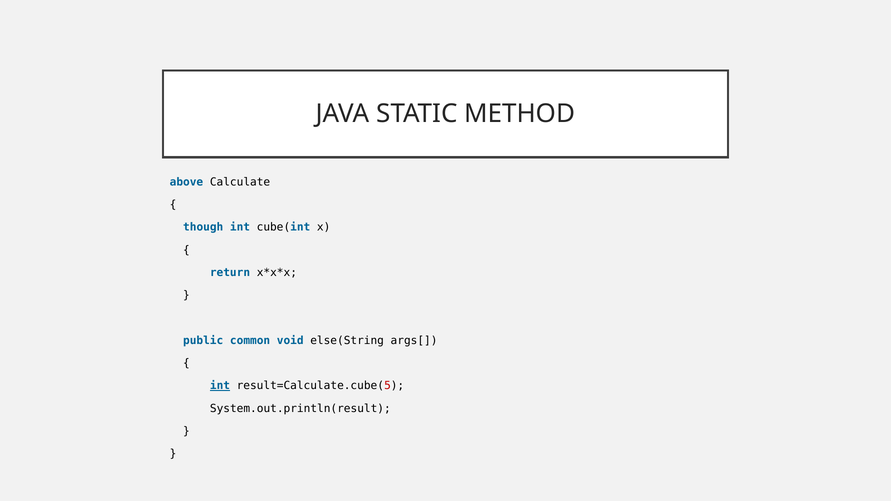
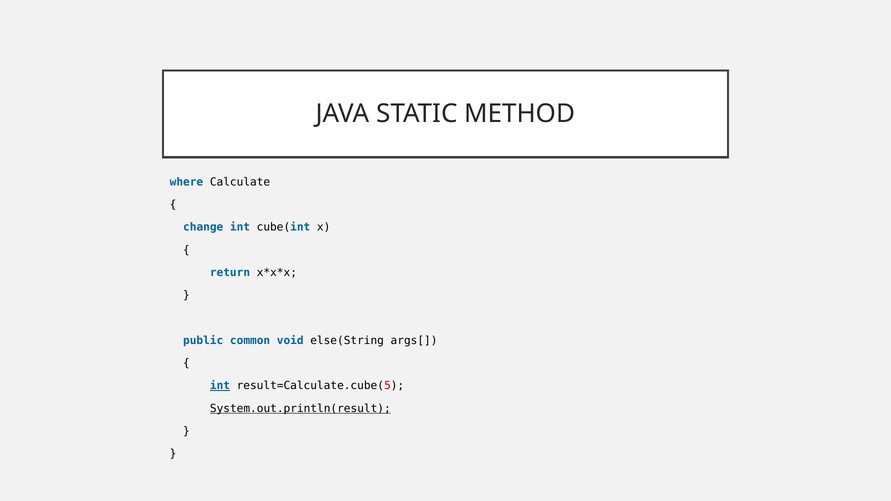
above: above -> where
though: though -> change
System.out.println(result underline: none -> present
